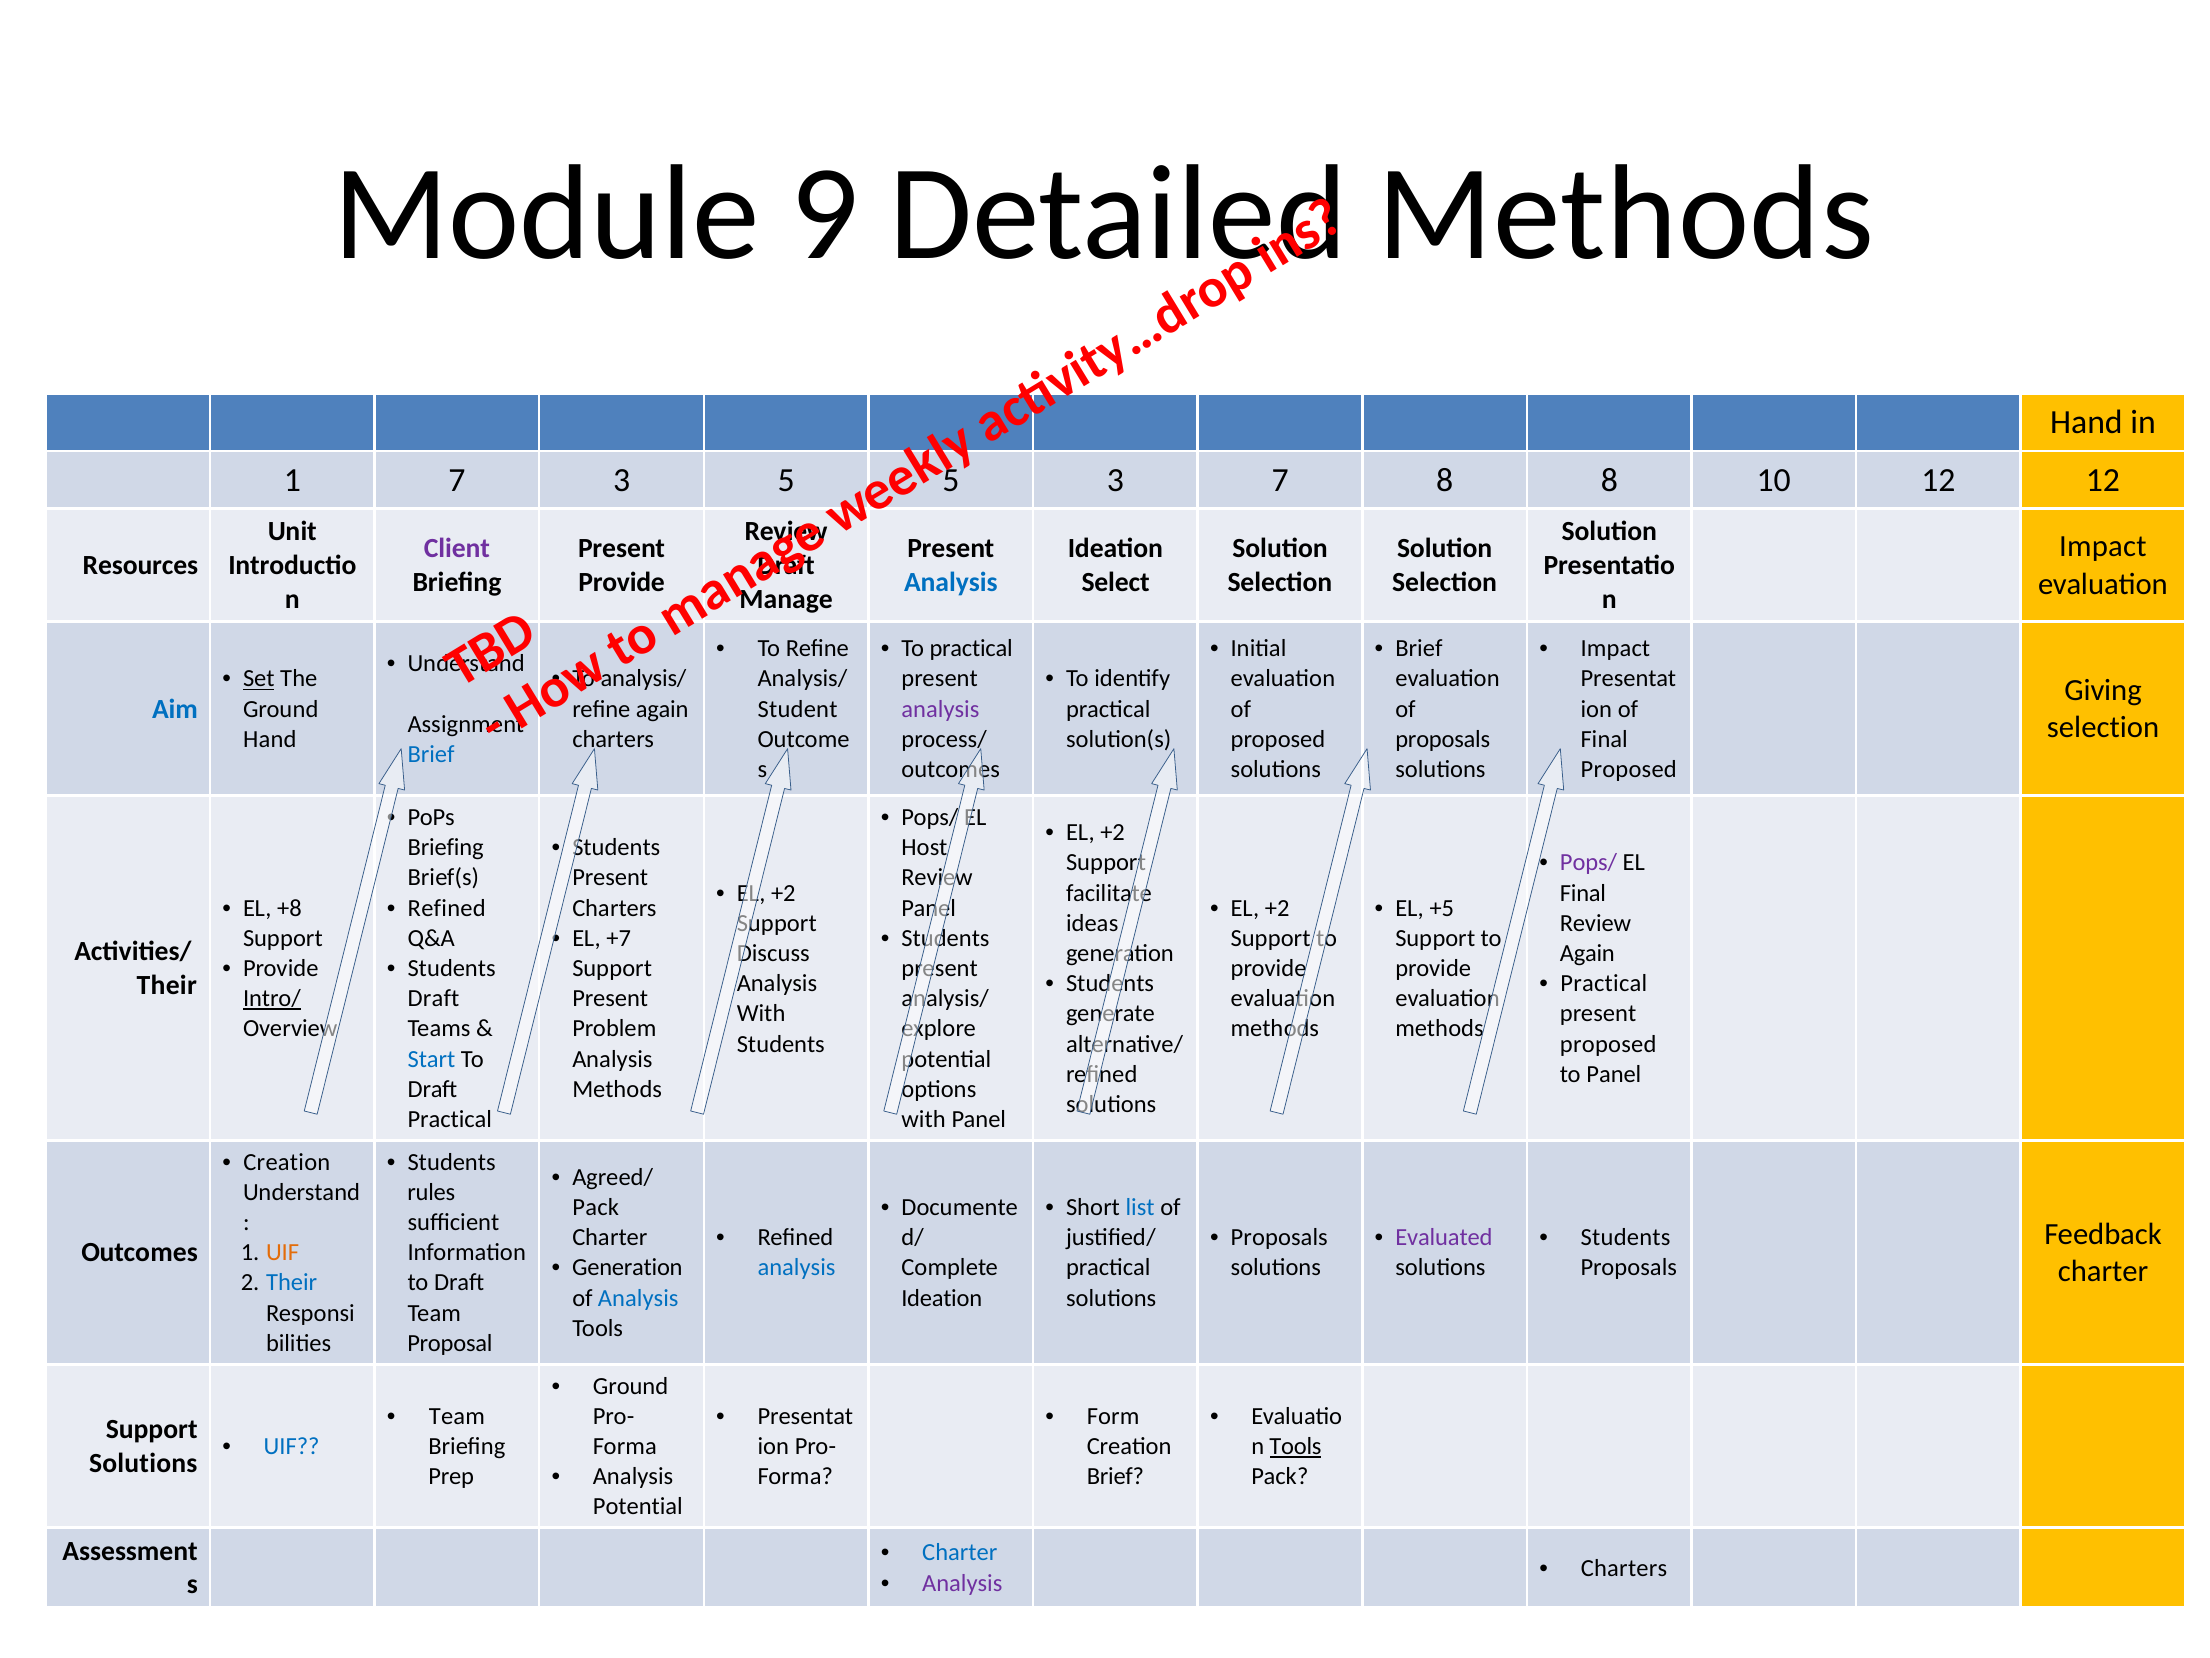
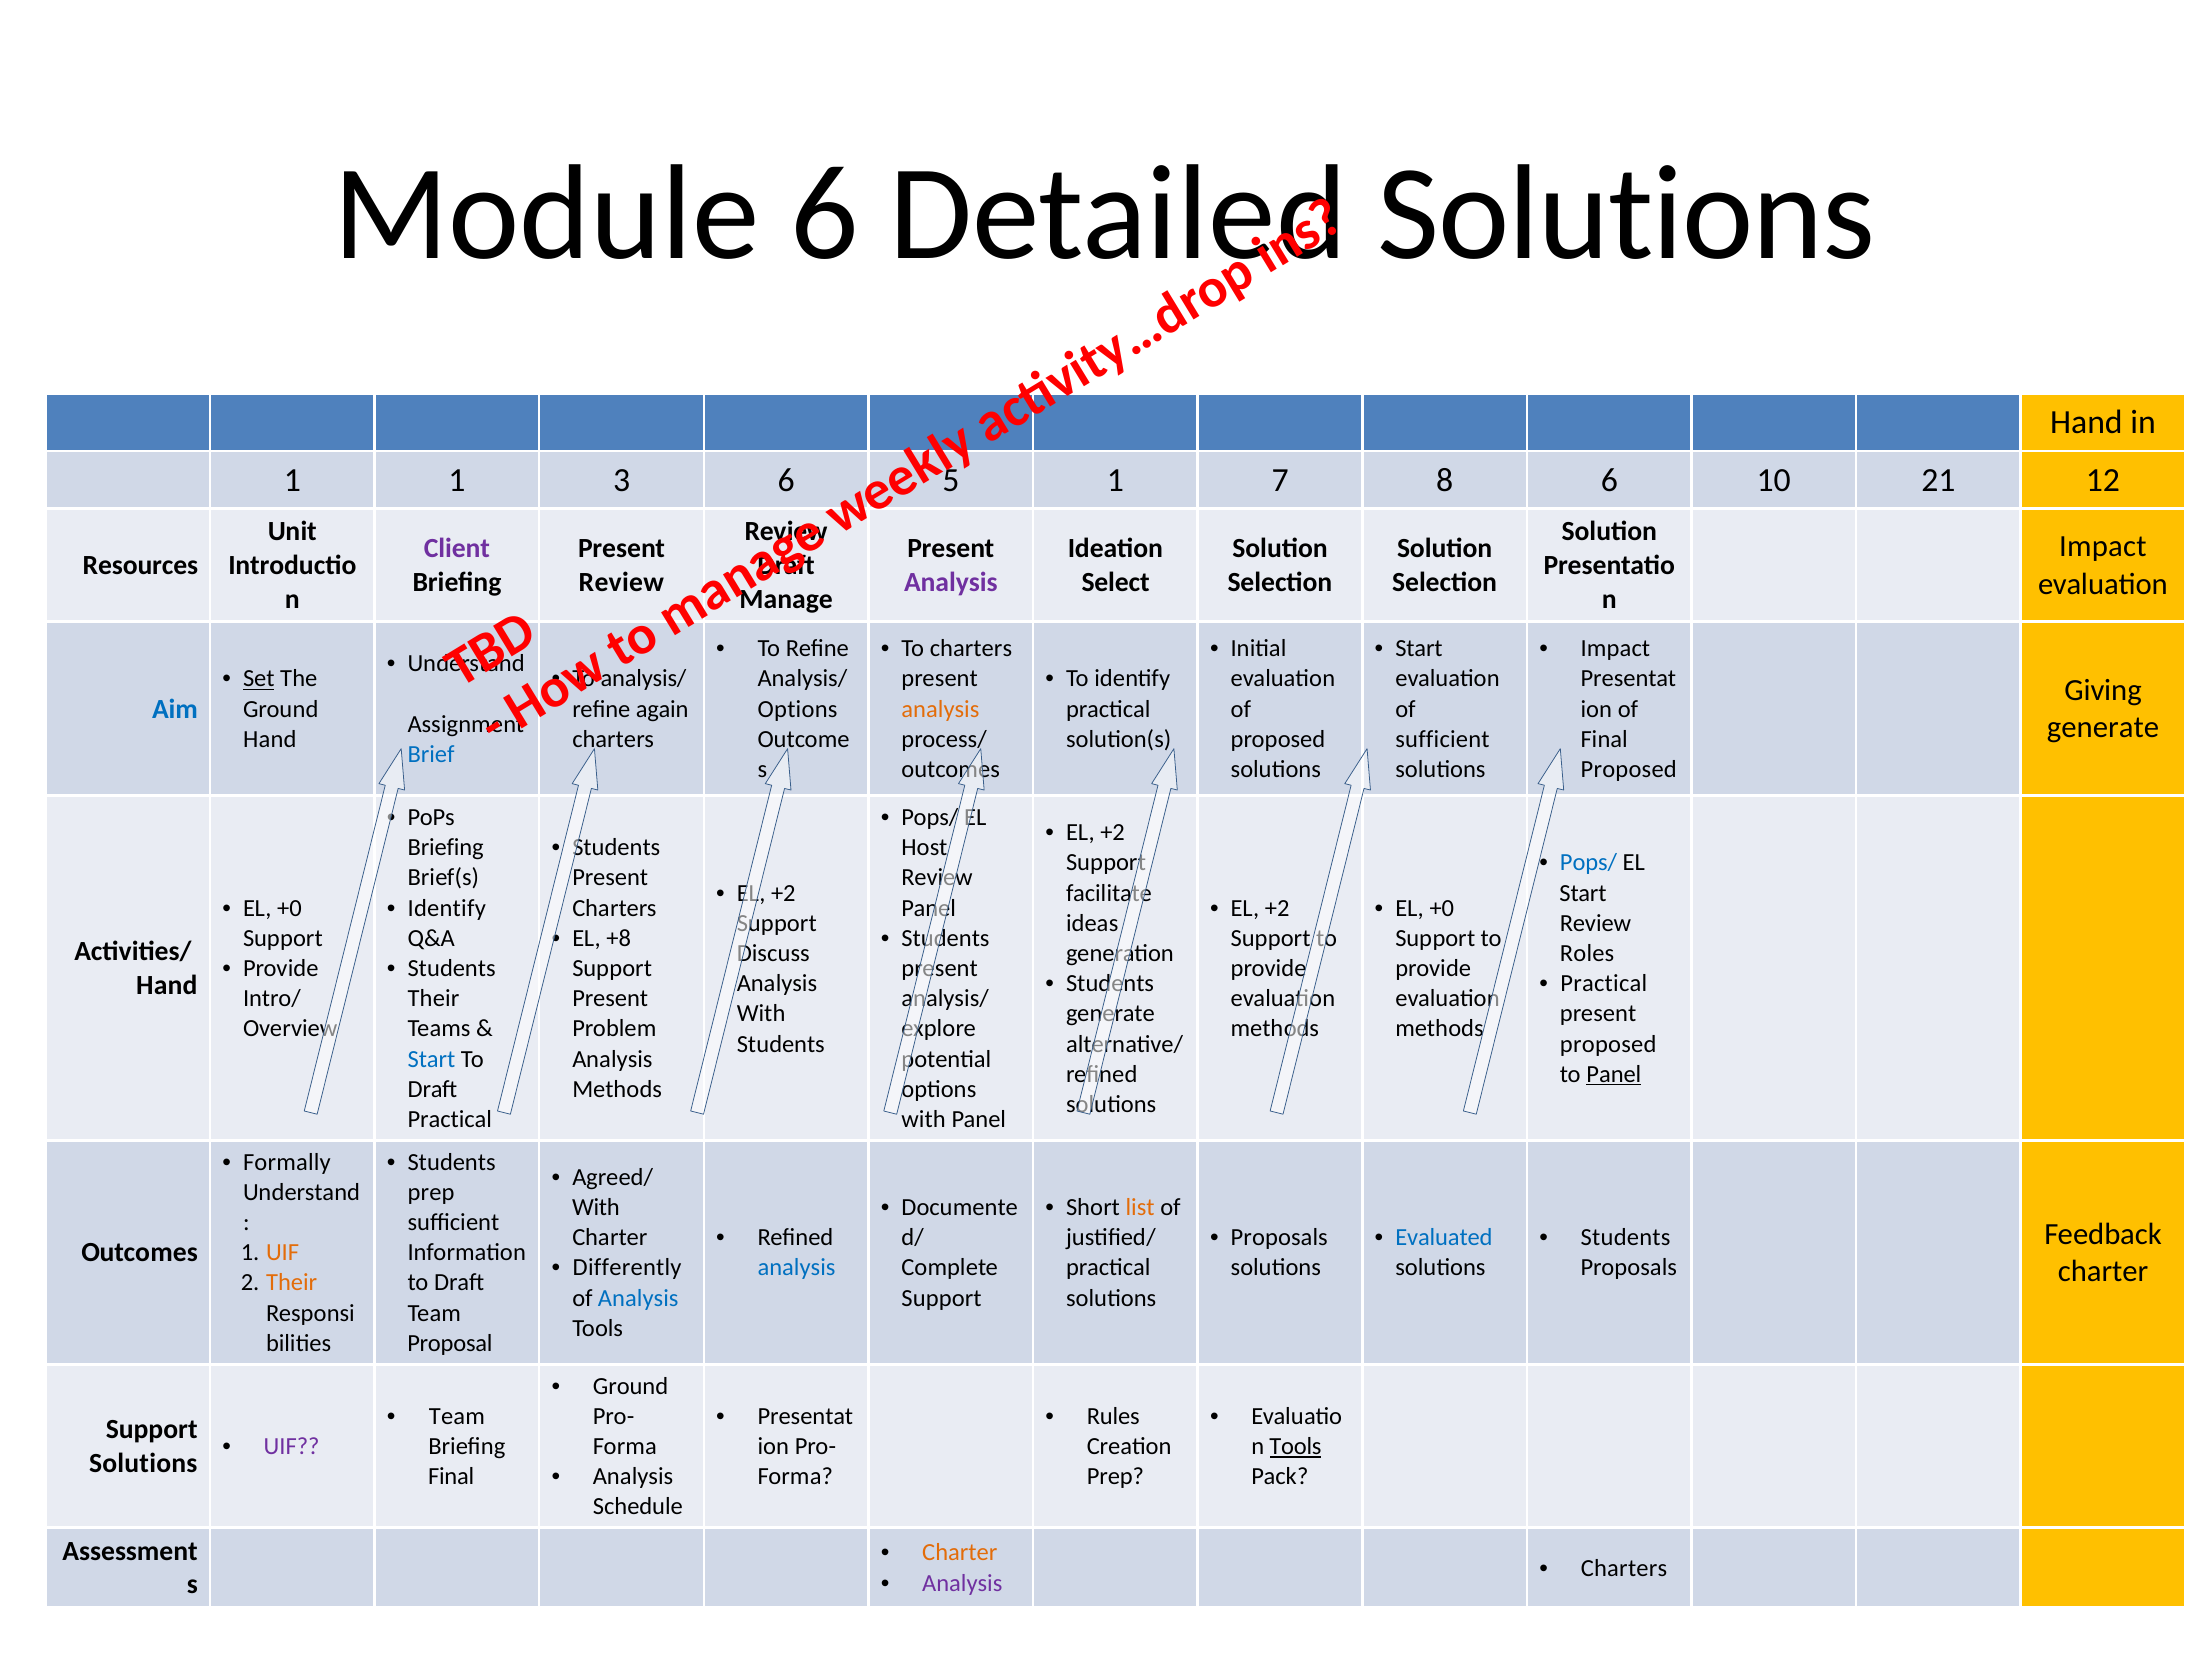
Module 9: 9 -> 6
Methods at (1626, 214): Methods -> Solutions
1 7: 7 -> 1
3 5: 5 -> 6
3 at (1115, 480): 3 -> 1
8 8: 8 -> 6
10 12: 12 -> 21
Provide at (622, 582): Provide -> Review
Analysis at (951, 582) colour: blue -> purple
To practical: practical -> charters
Brief at (1419, 648): Brief -> Start
Student at (798, 709): Student -> Options
analysis at (940, 709) colour: purple -> orange
selection at (2103, 727): selection -> generate
proposals at (1443, 739): proposals -> sufficient
Pops/ at (1588, 863) colour: purple -> blue
Final at (1583, 893): Final -> Start
+8 at (289, 908): +8 -> +0
Refined at (447, 908): Refined -> Identify
+5 at (1442, 908): +5 -> +0
+7: +7 -> +8
Again at (1587, 953): Again -> Roles
Their at (167, 985): Their -> Hand
Intro/ underline: present -> none
Draft at (434, 998): Draft -> Their
Panel at (1614, 1074) underline: none -> present
Creation at (287, 1162): Creation -> Formally
rules at (431, 1192): rules -> prep
list colour: blue -> orange
Pack at (596, 1207): Pack -> With
Evaluated colour: purple -> blue
Generation at (627, 1267): Generation -> Differently
Their at (292, 1282) colour: blue -> orange
Ideation at (942, 1298): Ideation -> Support
Form: Form -> Rules
UIF at (292, 1446) colour: blue -> purple
Prep at (451, 1476): Prep -> Final
Brief at (1115, 1476): Brief -> Prep
Potential at (638, 1506): Potential -> Schedule
Charter at (960, 1552) colour: blue -> orange
